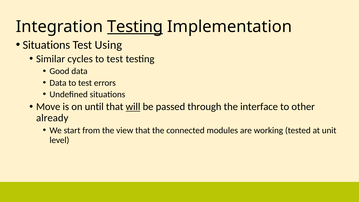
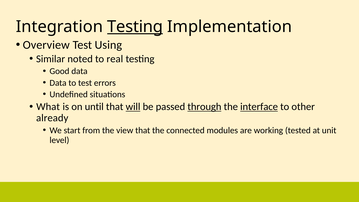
Situations at (46, 45): Situations -> Overview
cycles: cycles -> noted
test at (115, 59): test -> real
Move: Move -> What
through underline: none -> present
interface underline: none -> present
